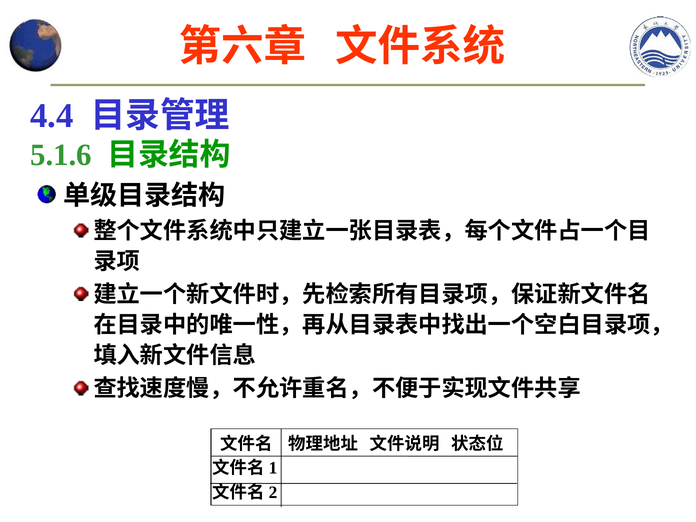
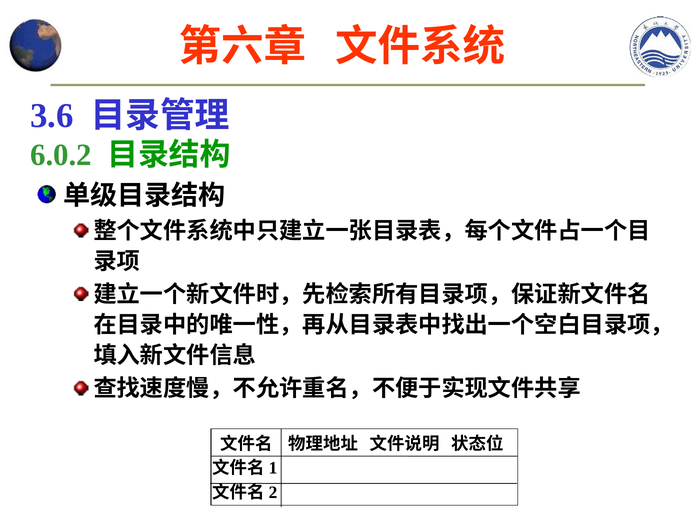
4.4: 4.4 -> 3.6
5.1.6: 5.1.6 -> 6.0.2
